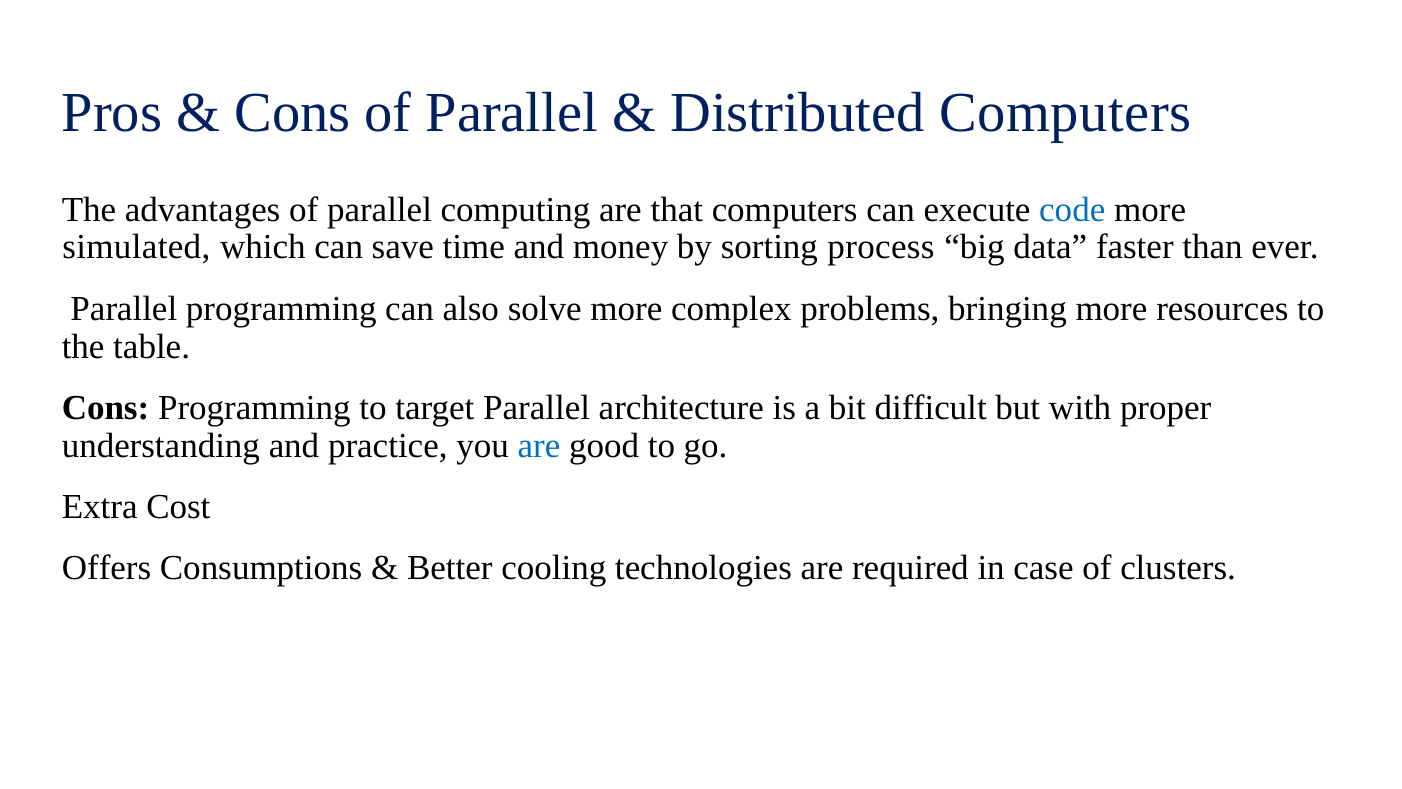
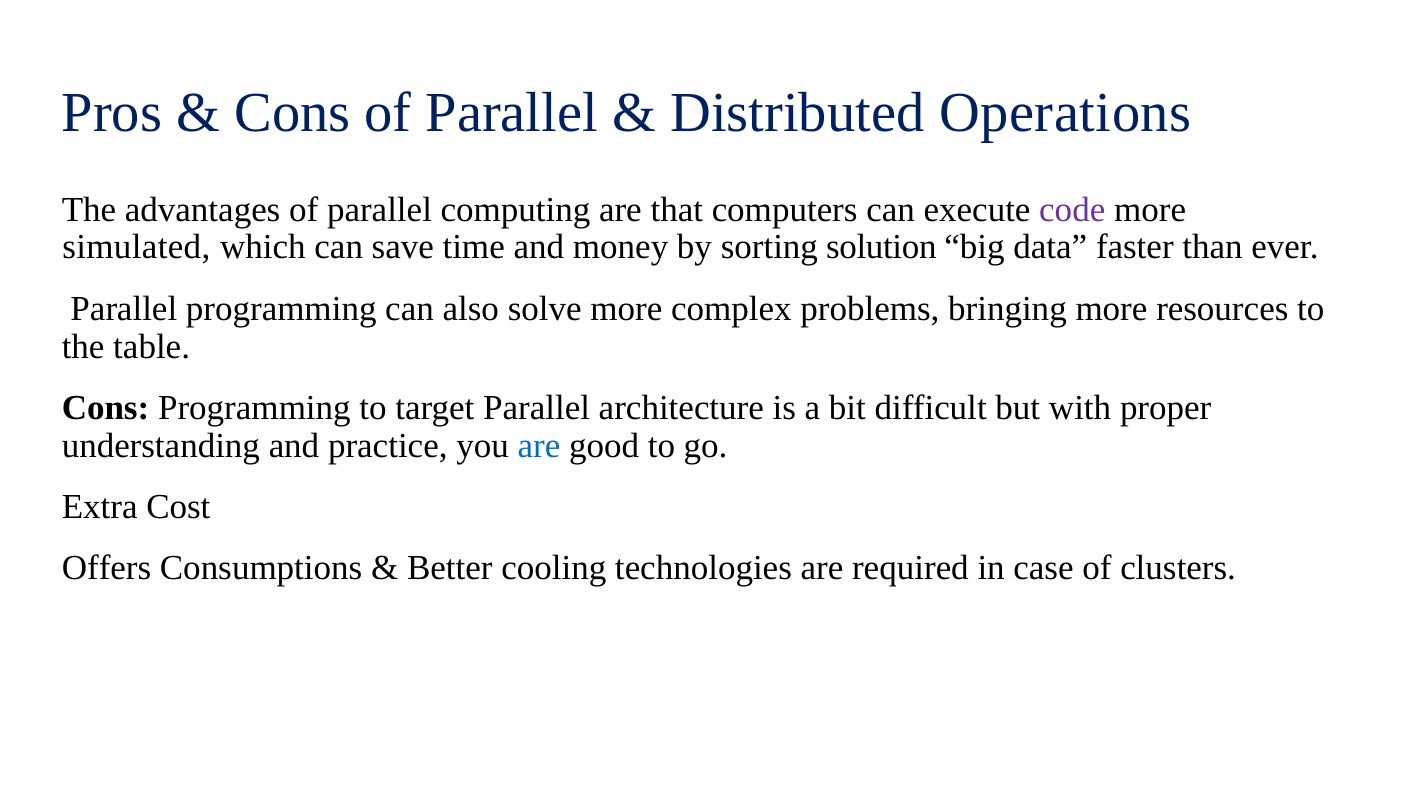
Distributed Computers: Computers -> Operations
code colour: blue -> purple
process: process -> solution
